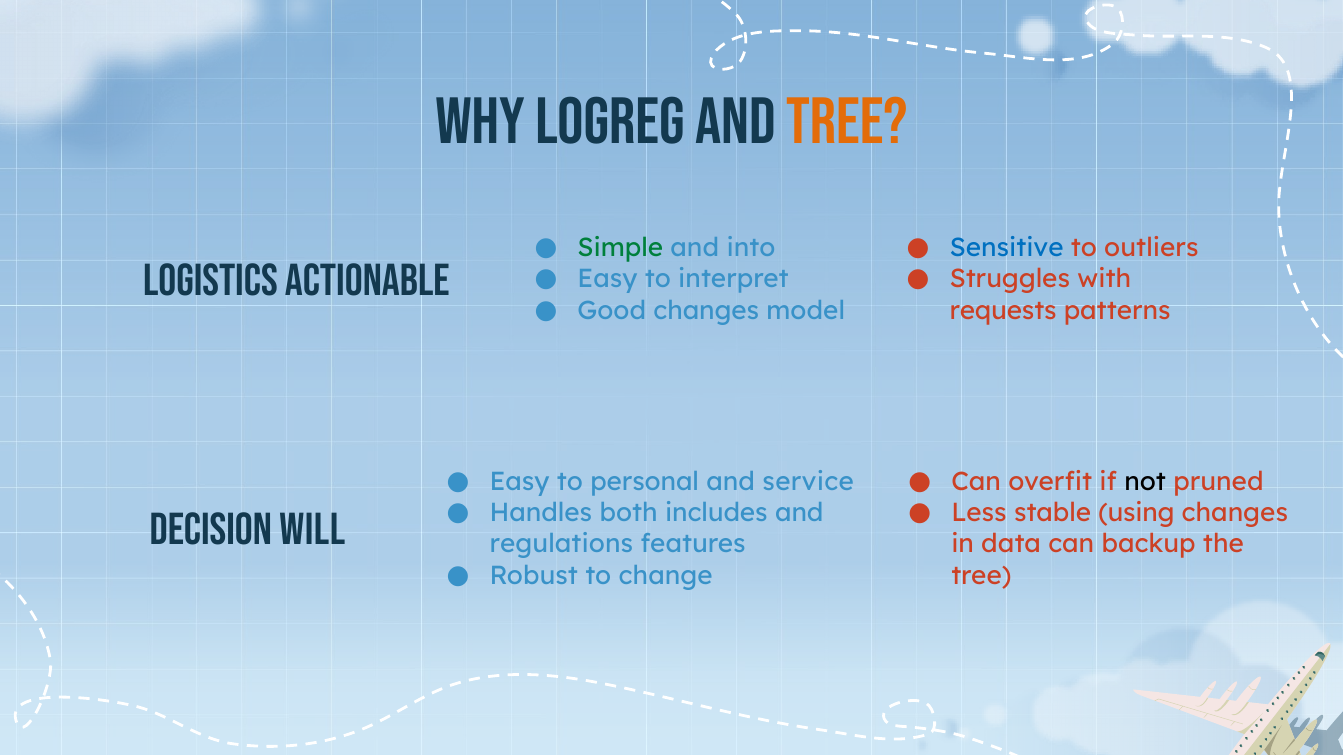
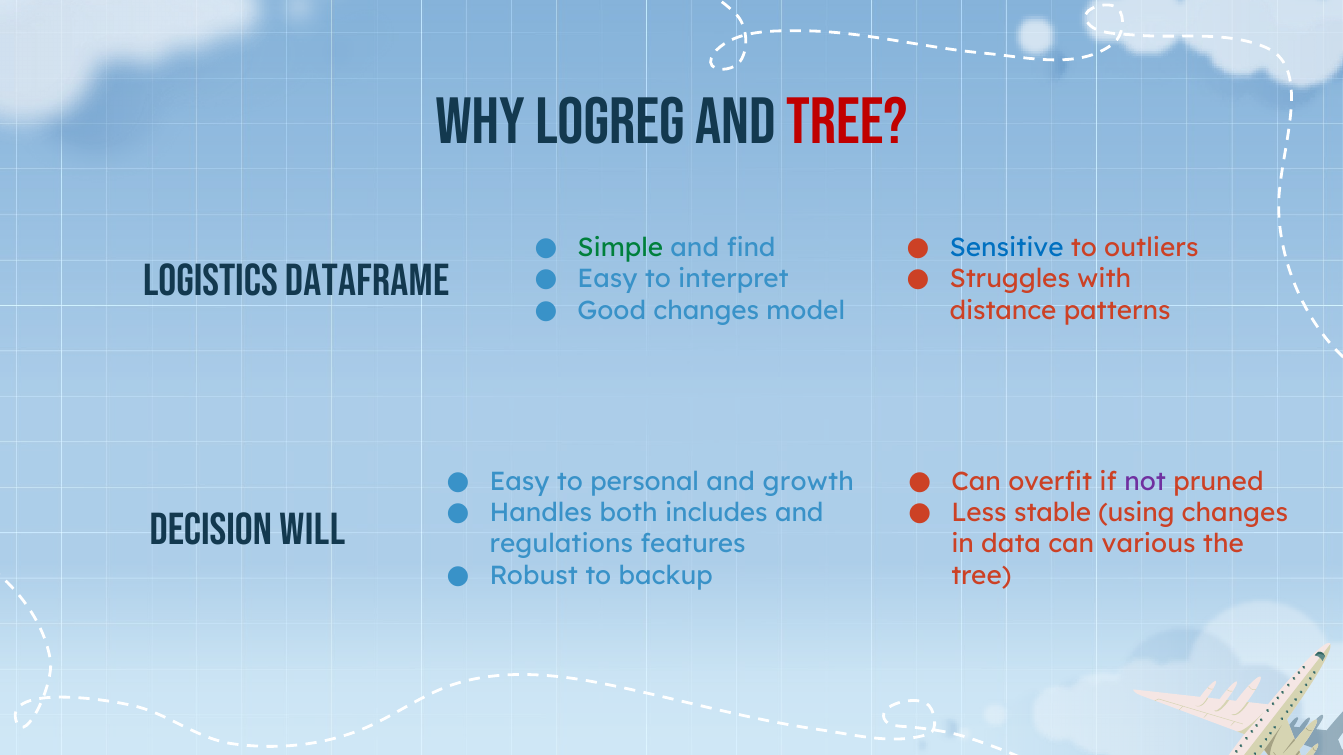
Tree at (847, 123) colour: orange -> red
into: into -> find
Actionable: Actionable -> Dataframe
requests: requests -> distance
service: service -> growth
not colour: black -> purple
backup: backup -> various
change: change -> backup
